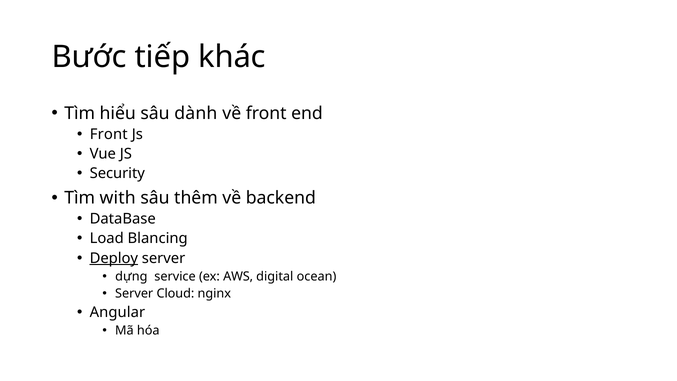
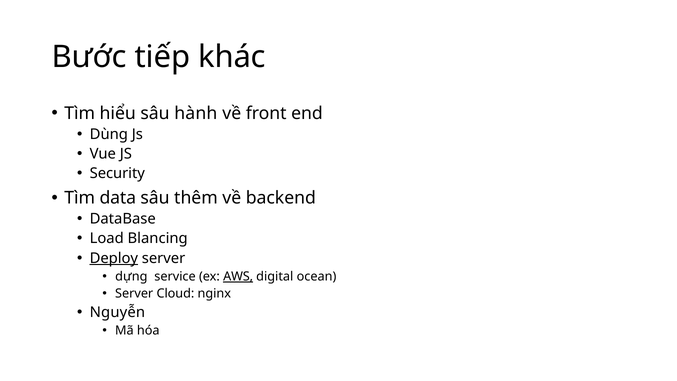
dành: dành -> hành
Front at (109, 134): Front -> Dùng
with: with -> data
AWS underline: none -> present
Angular: Angular -> Nguyễn
